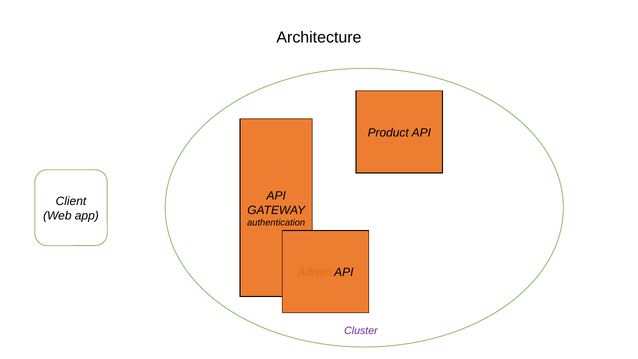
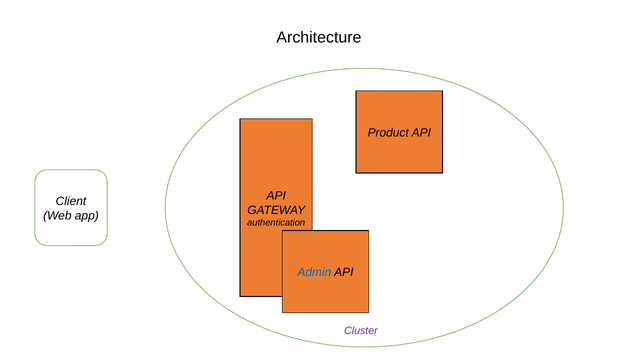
Admin colour: orange -> blue
